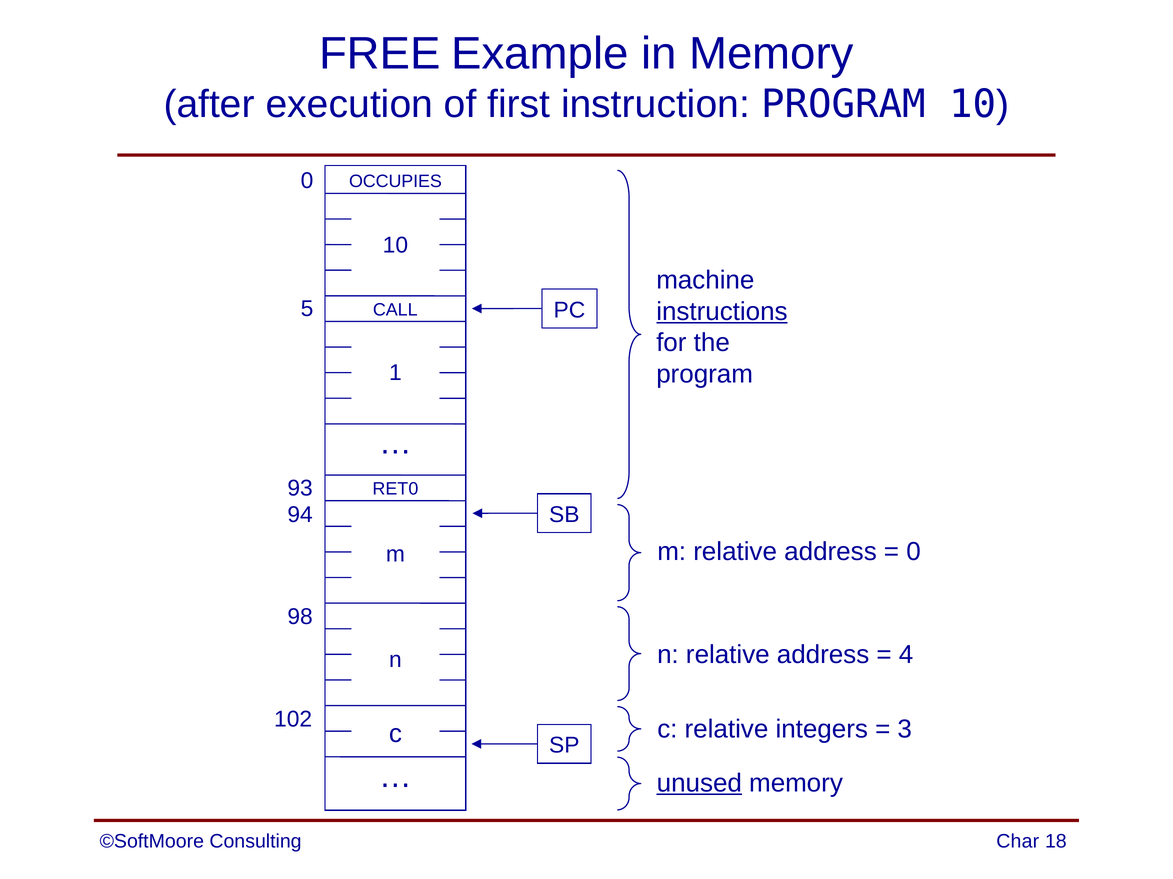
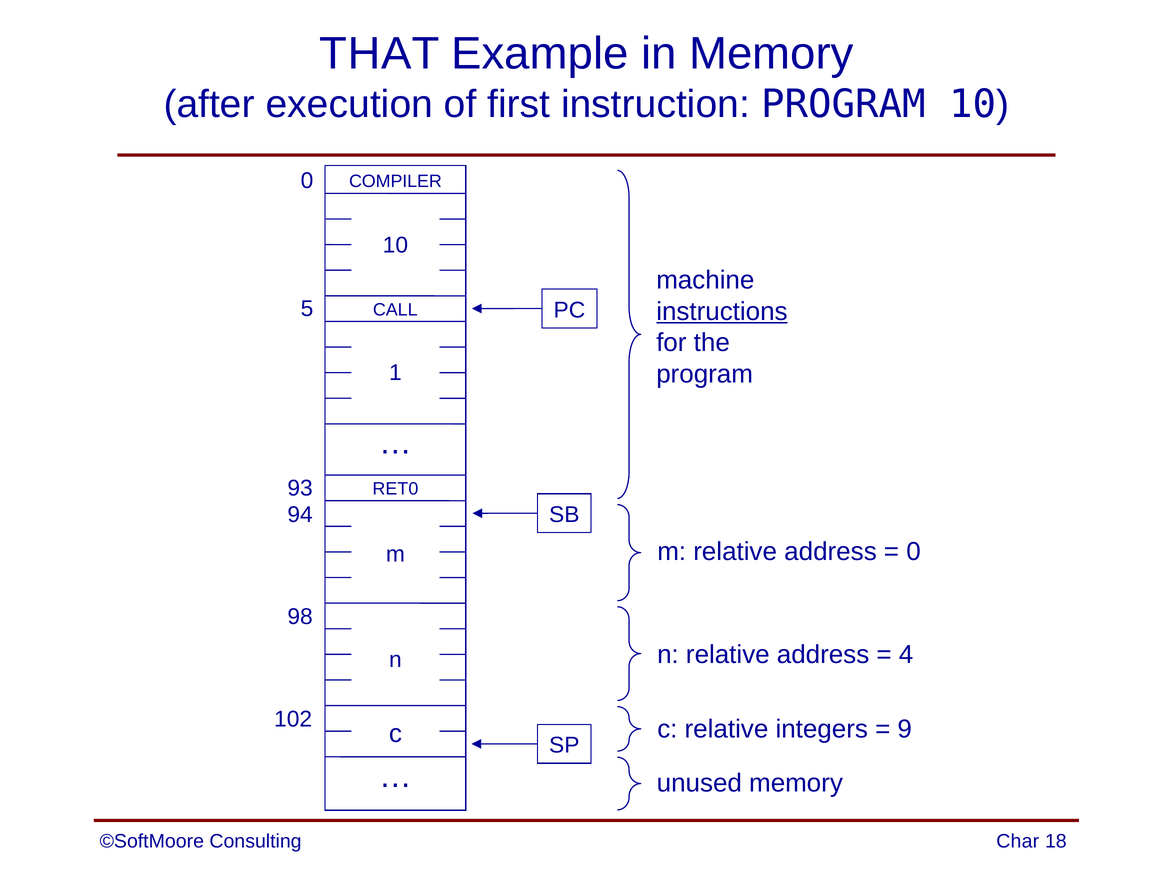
FREE: FREE -> THAT
OCCUPIES: OCCUPIES -> COMPILER
3: 3 -> 9
unused underline: present -> none
